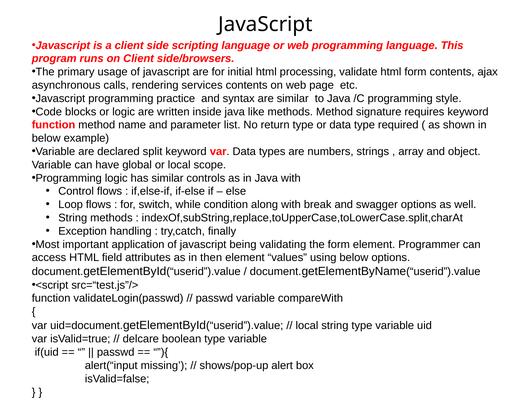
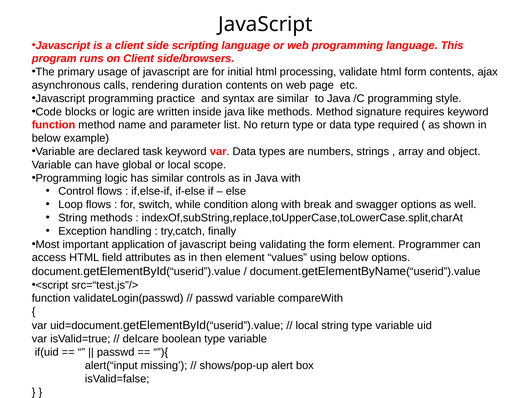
services: services -> duration
split: split -> task
